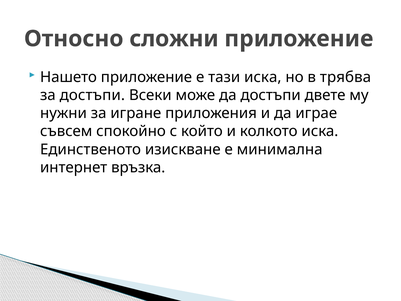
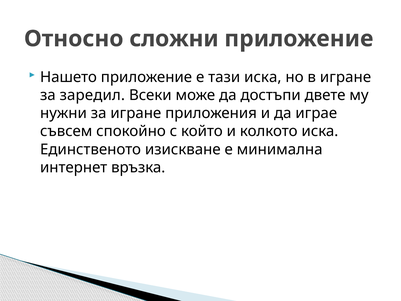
в трябва: трябва -> игране
за достъпи: достъпи -> заредил
